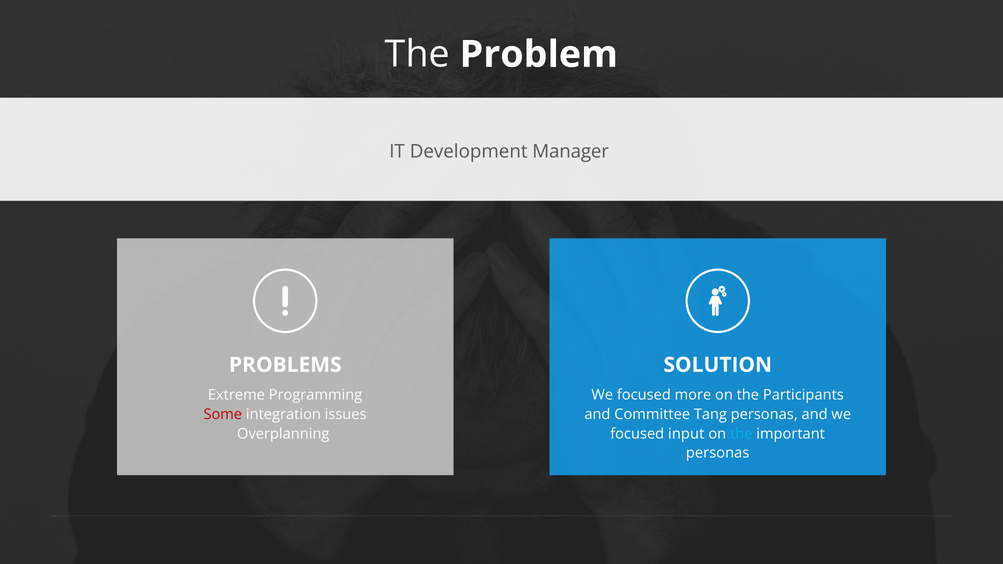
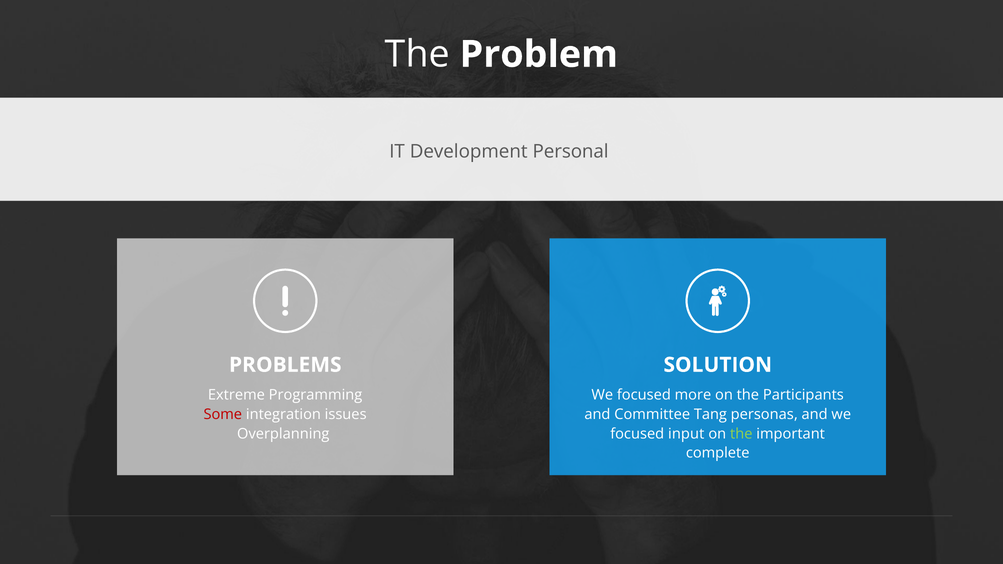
Manager: Manager -> Personal
the at (741, 434) colour: light blue -> light green
personas at (718, 453): personas -> complete
